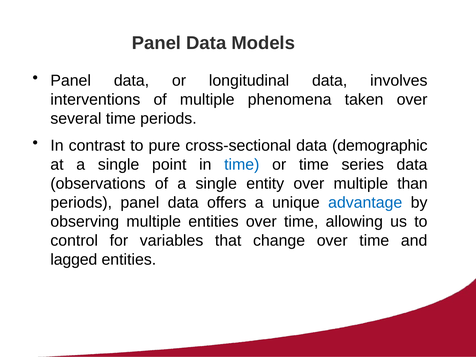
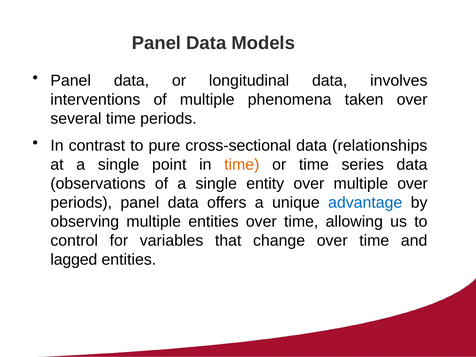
demographic: demographic -> relationships
time at (242, 165) colour: blue -> orange
multiple than: than -> over
